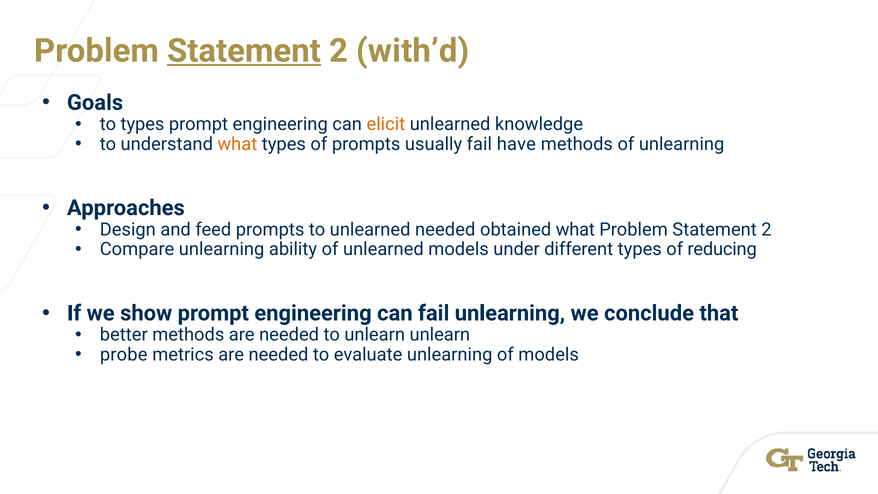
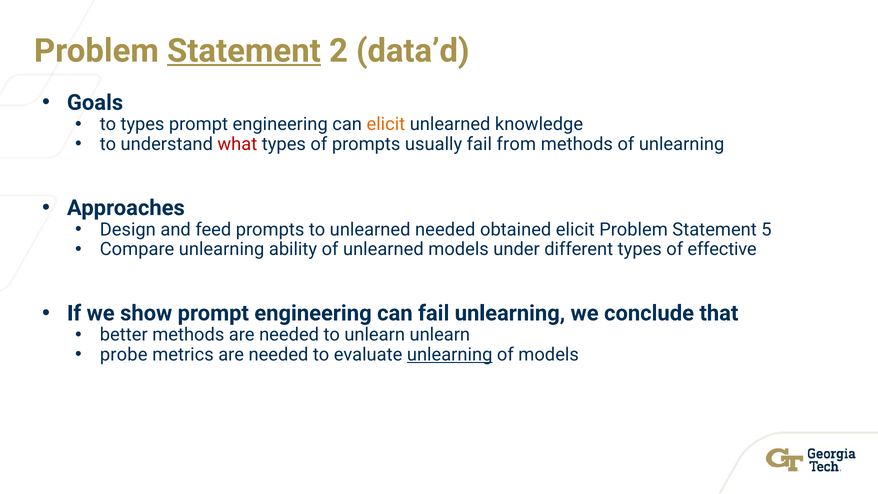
with’d: with’d -> data’d
what at (237, 144) colour: orange -> red
have: have -> from
obtained what: what -> elicit
2 at (766, 230): 2 -> 5
reducing: reducing -> effective
unlearning at (450, 355) underline: none -> present
